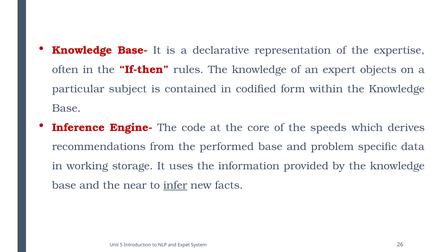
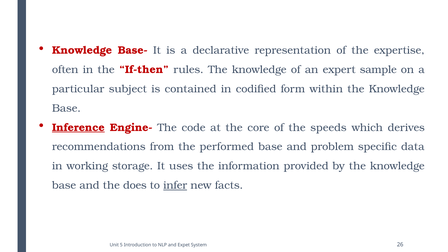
objects: objects -> sample
Inference underline: none -> present
near: near -> does
